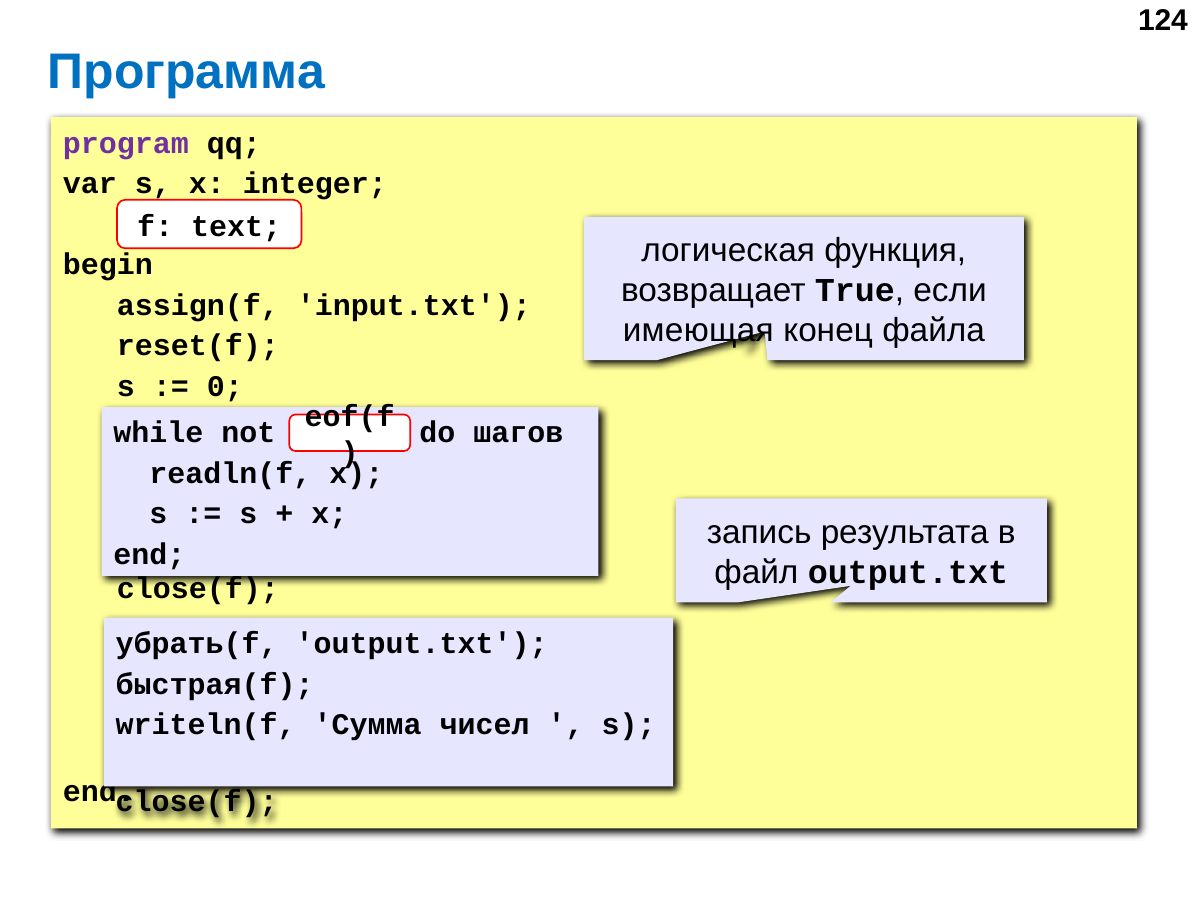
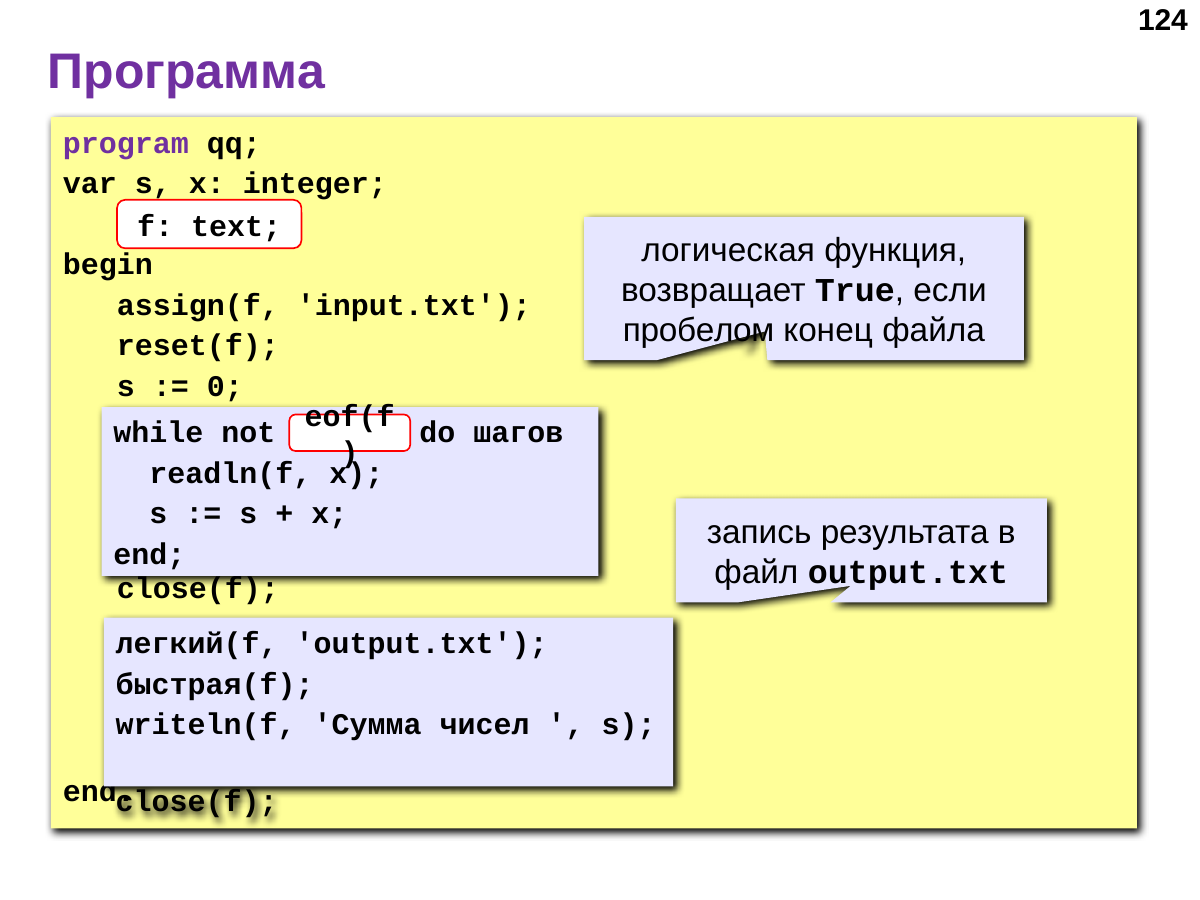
Программа colour: blue -> purple
имеющая: имеющая -> пробелом
убрать(f: убрать(f -> легкий(f
